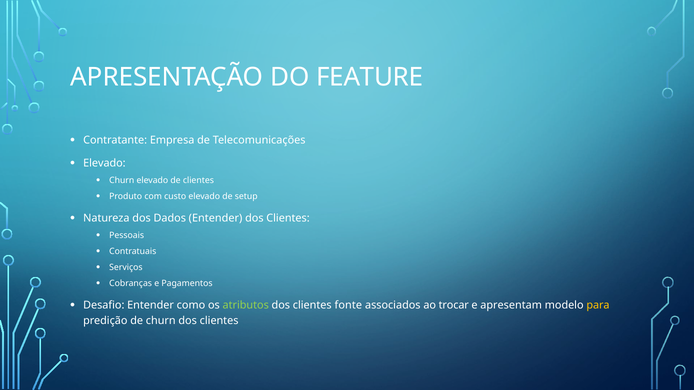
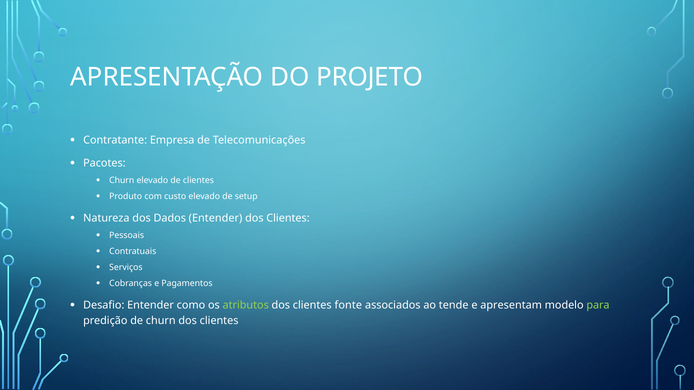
FEATURE: FEATURE -> PROJETO
Elevado at (104, 163): Elevado -> Pacotes
trocar: trocar -> tende
para colour: yellow -> light green
